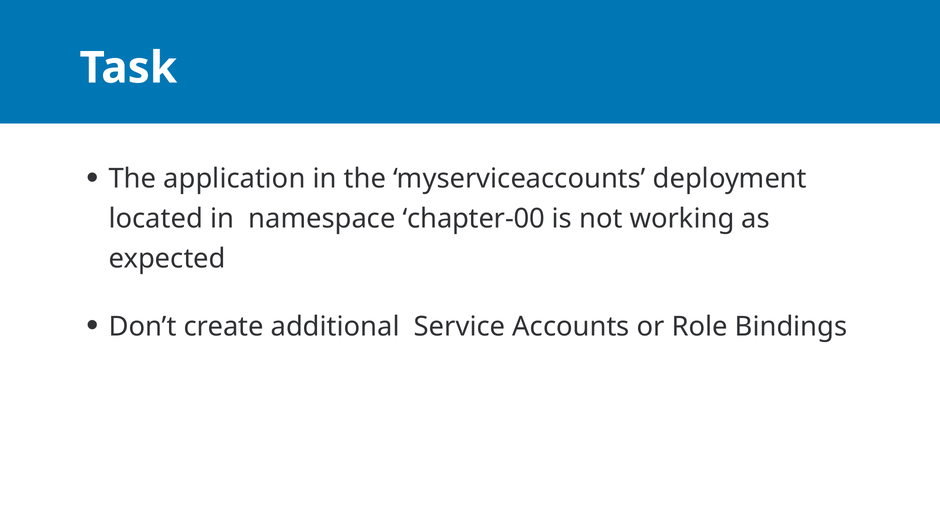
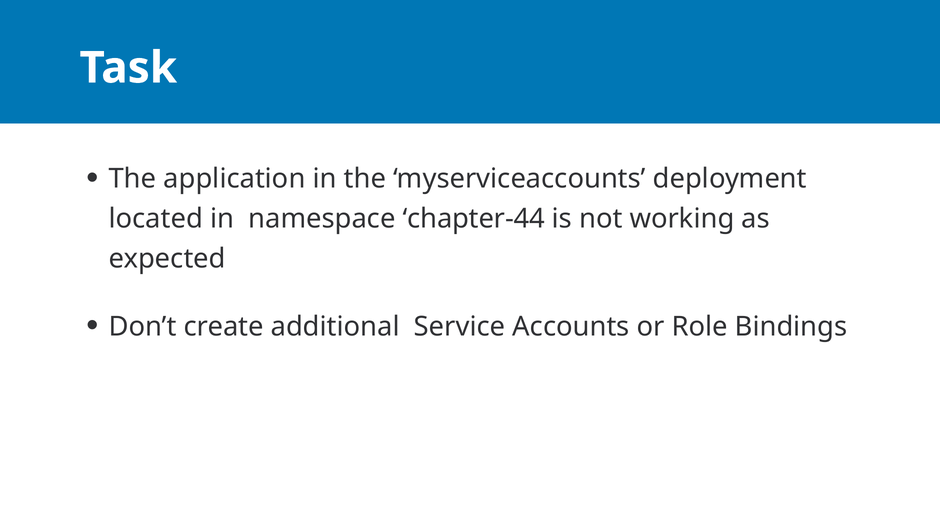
chapter-00: chapter-00 -> chapter-44
